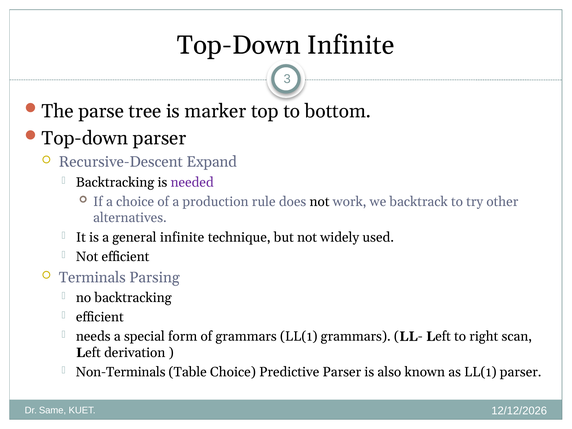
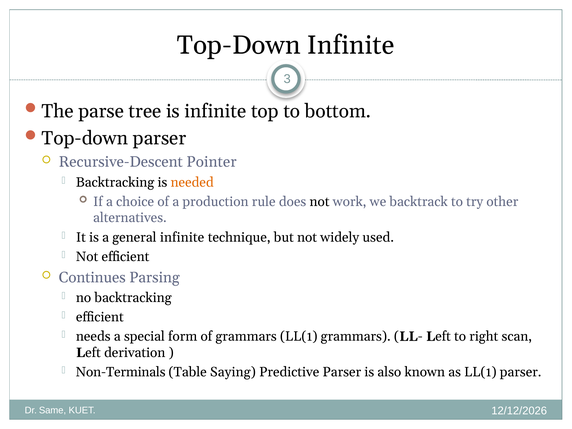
is marker: marker -> infinite
Expand: Expand -> Pointer
needed colour: purple -> orange
Terminals: Terminals -> Continues
Table Choice: Choice -> Saying
